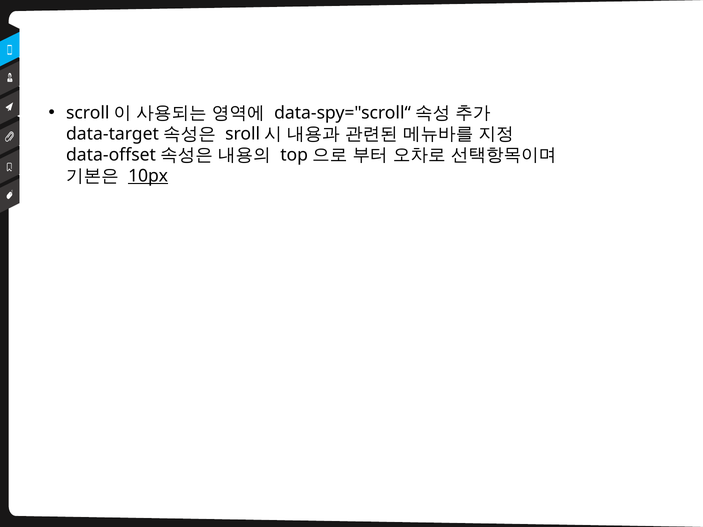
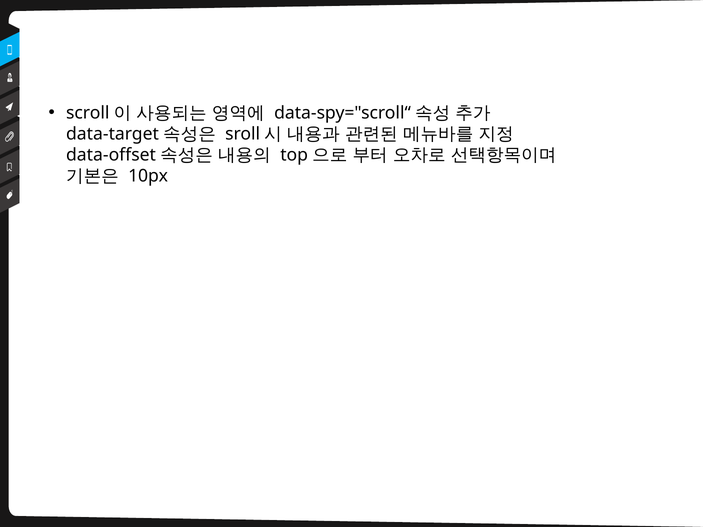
10px underline: present -> none
